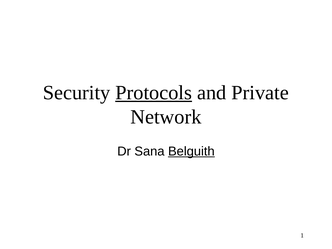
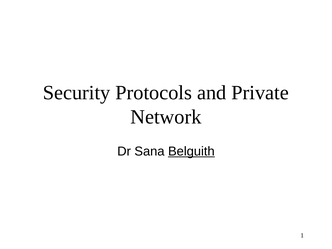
Protocols underline: present -> none
